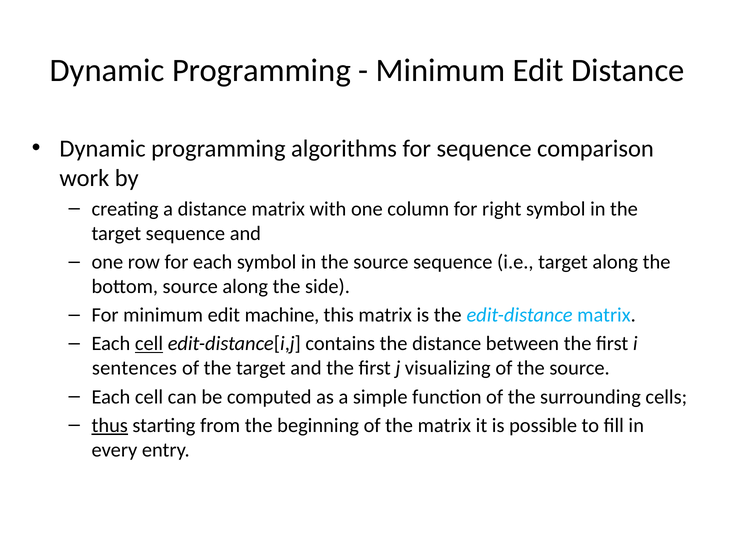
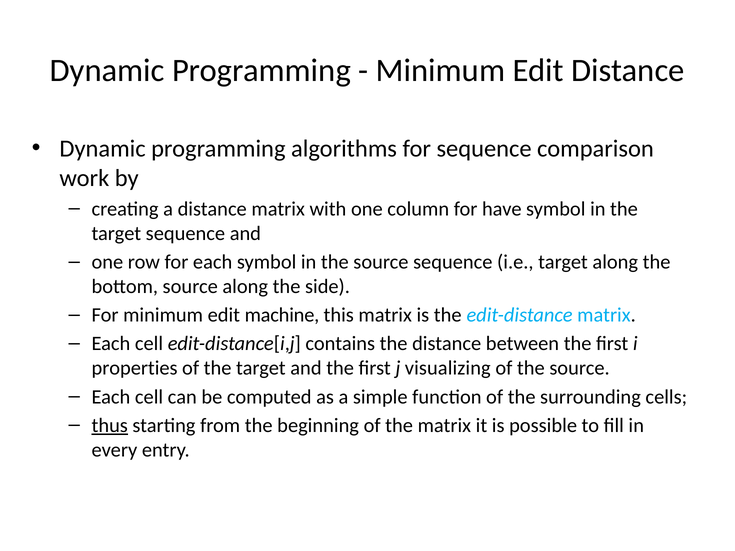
right: right -> have
cell at (149, 344) underline: present -> none
sentences: sentences -> properties
